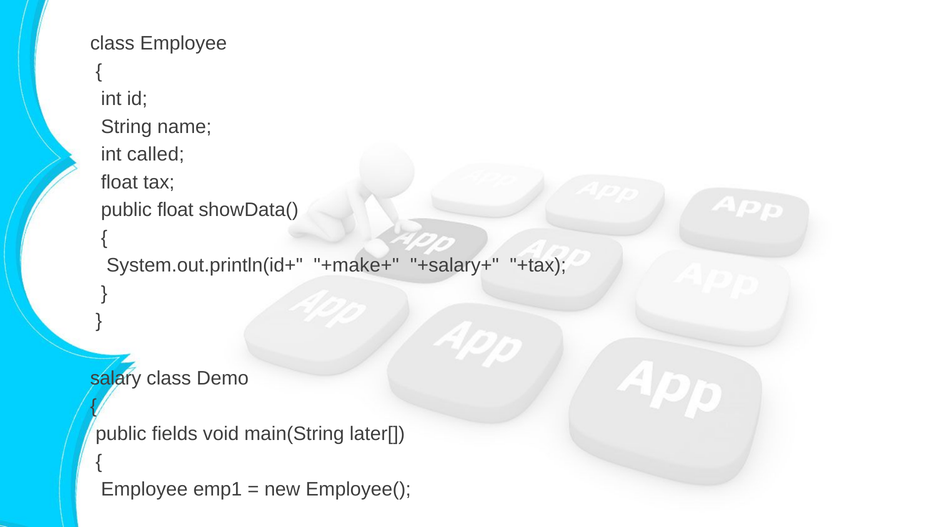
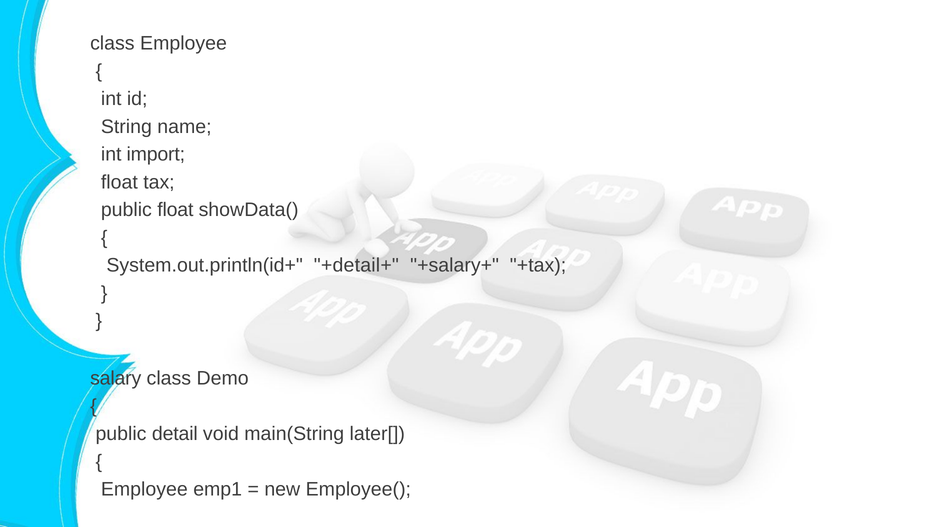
called: called -> import
+make+: +make+ -> +detail+
fields: fields -> detail
